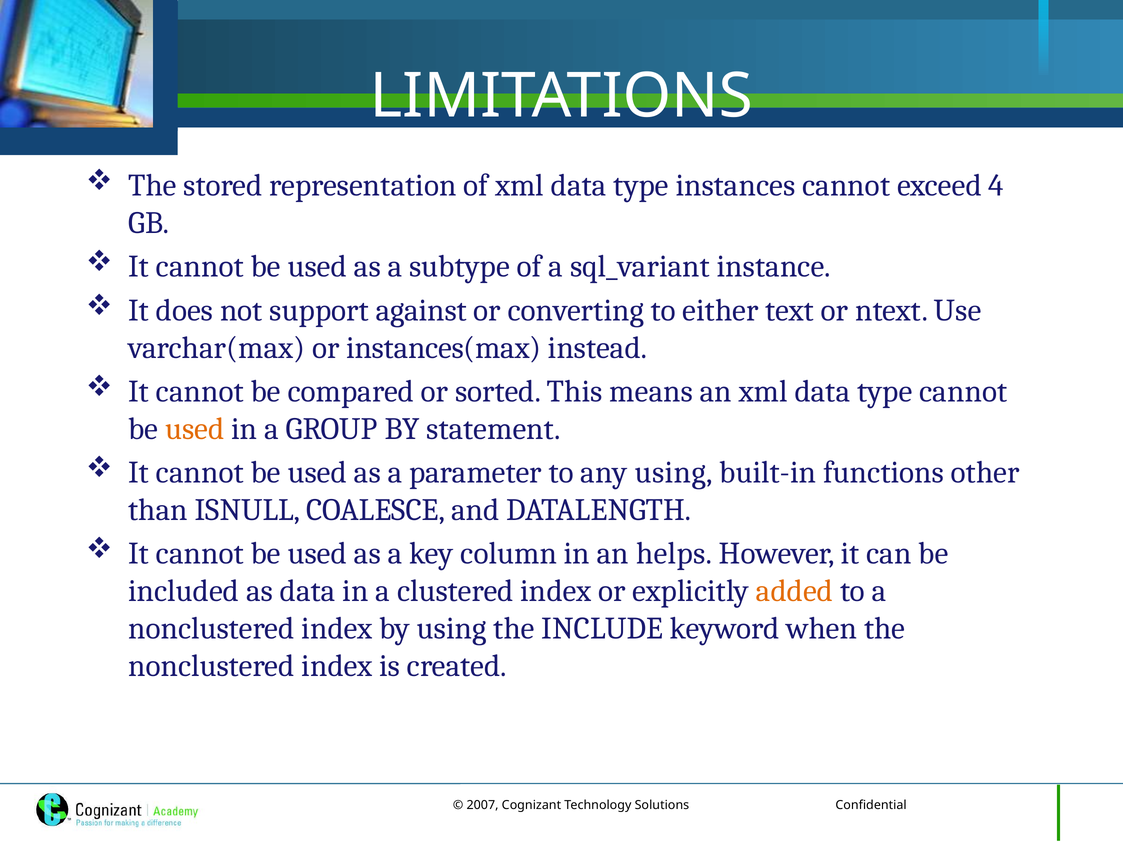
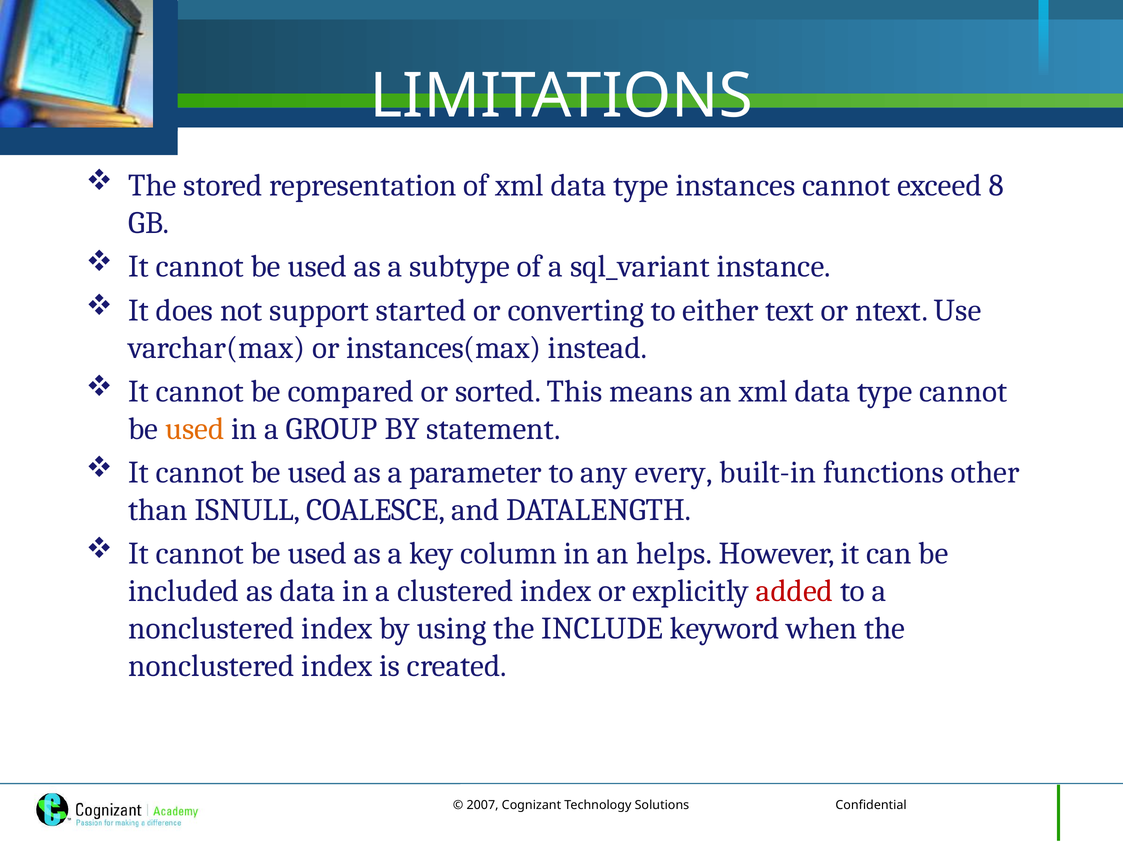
4: 4 -> 8
against: against -> started
any using: using -> every
added colour: orange -> red
